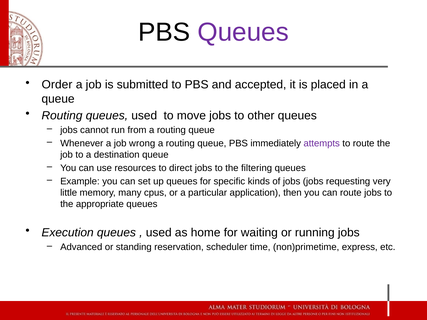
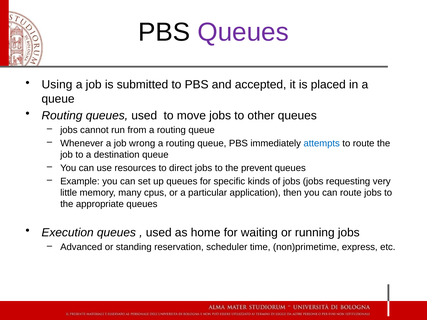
Order: Order -> Using
attempts colour: purple -> blue
filtering: filtering -> prevent
